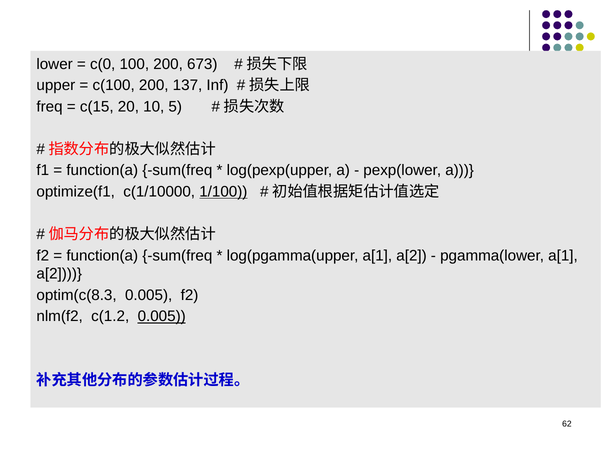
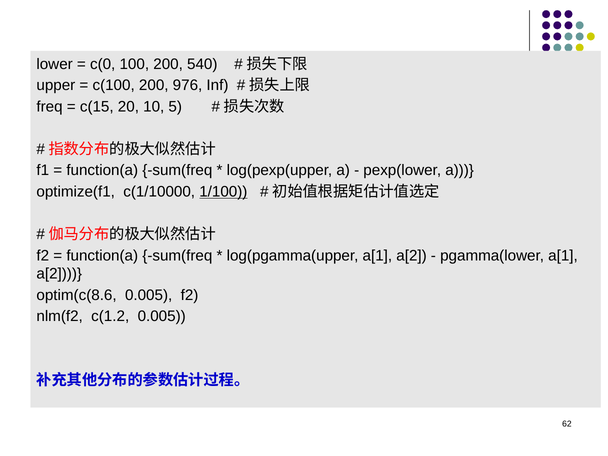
673: 673 -> 540
137: 137 -> 976
optim(c(8.3: optim(c(8.3 -> optim(c(8.6
0.005 at (162, 316) underline: present -> none
